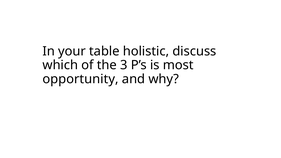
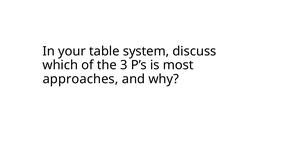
holistic: holistic -> system
opportunity: opportunity -> approaches
